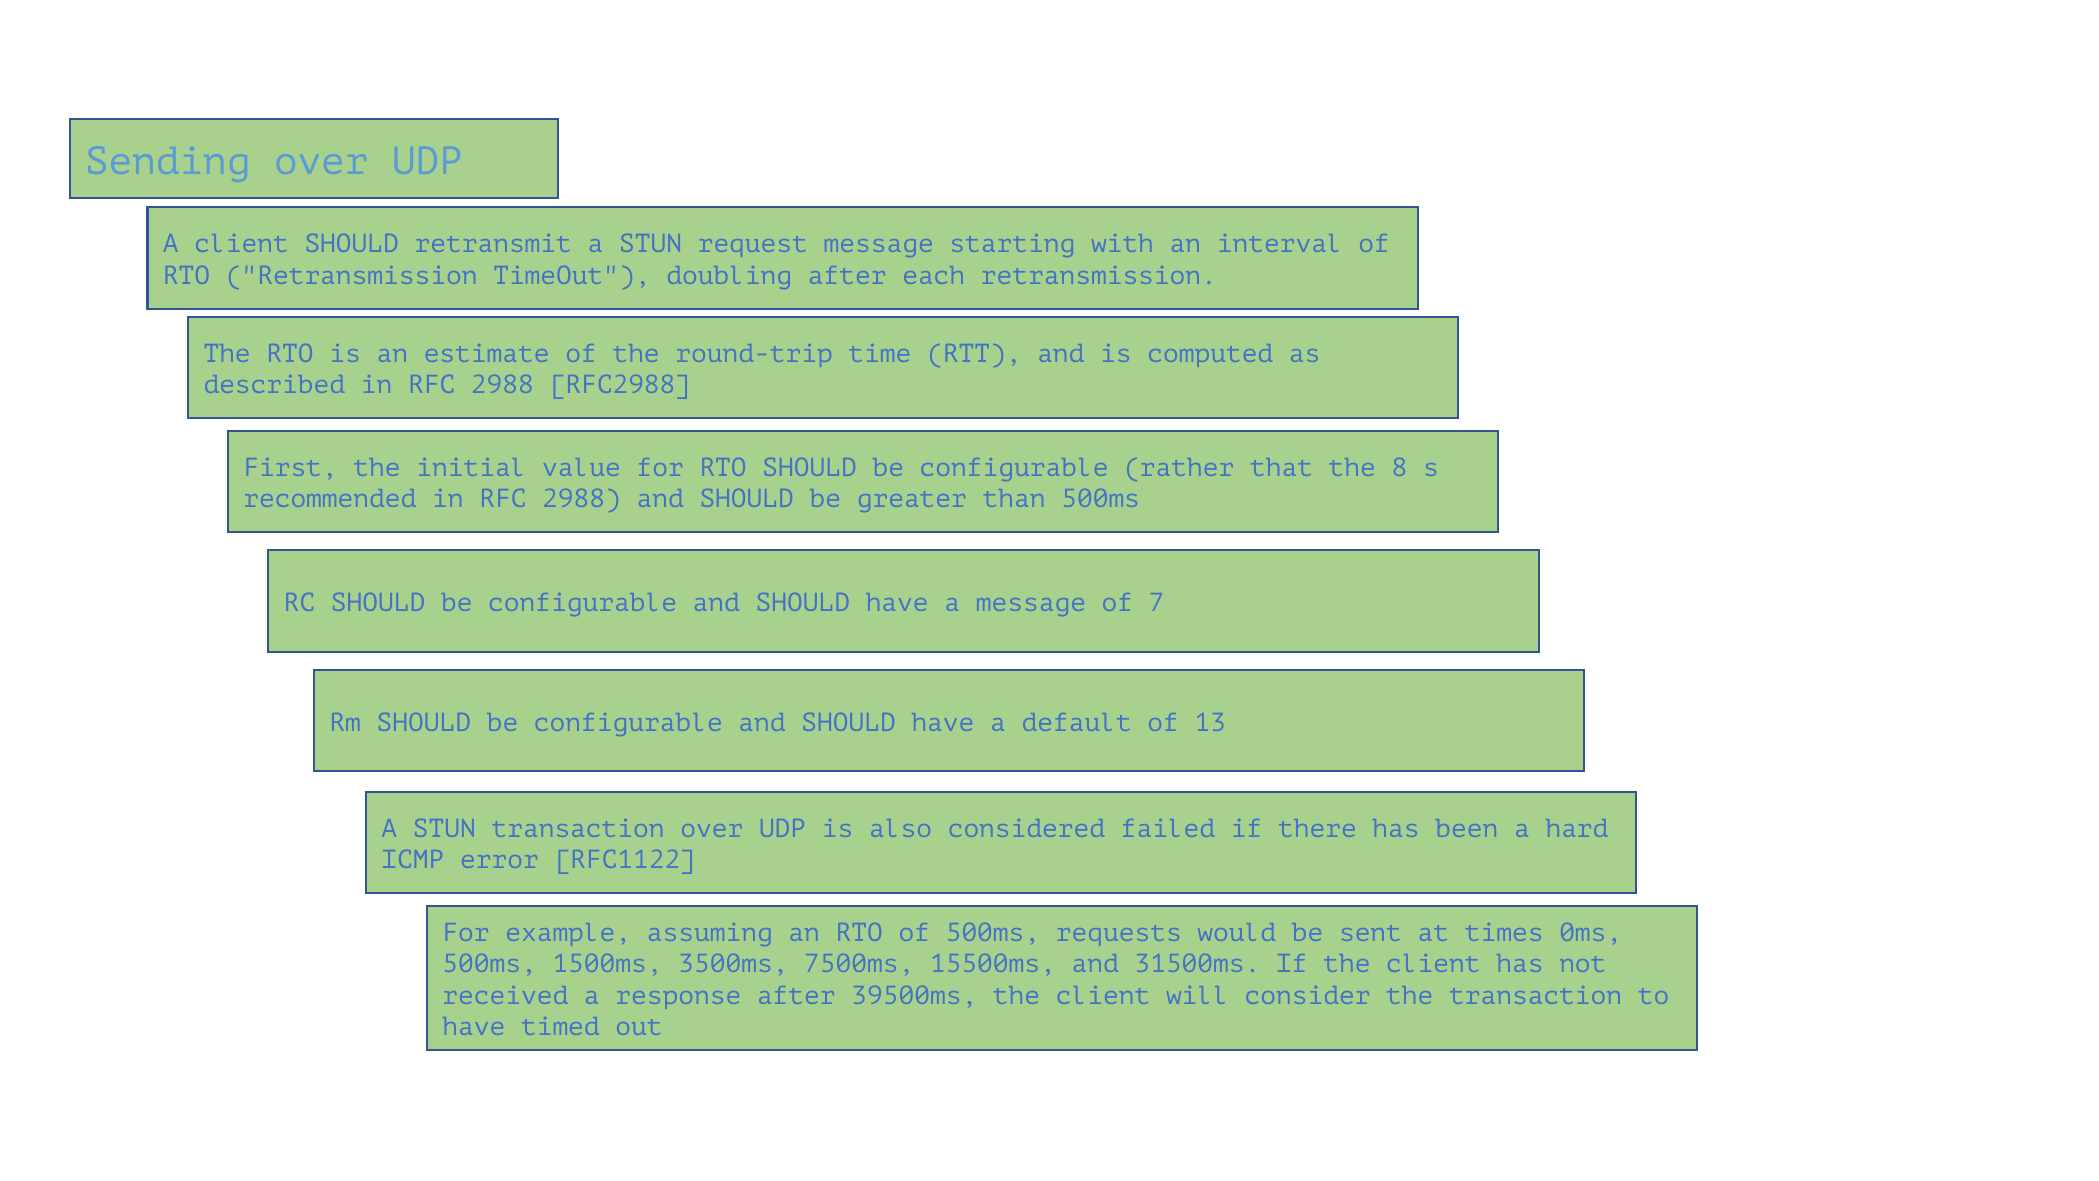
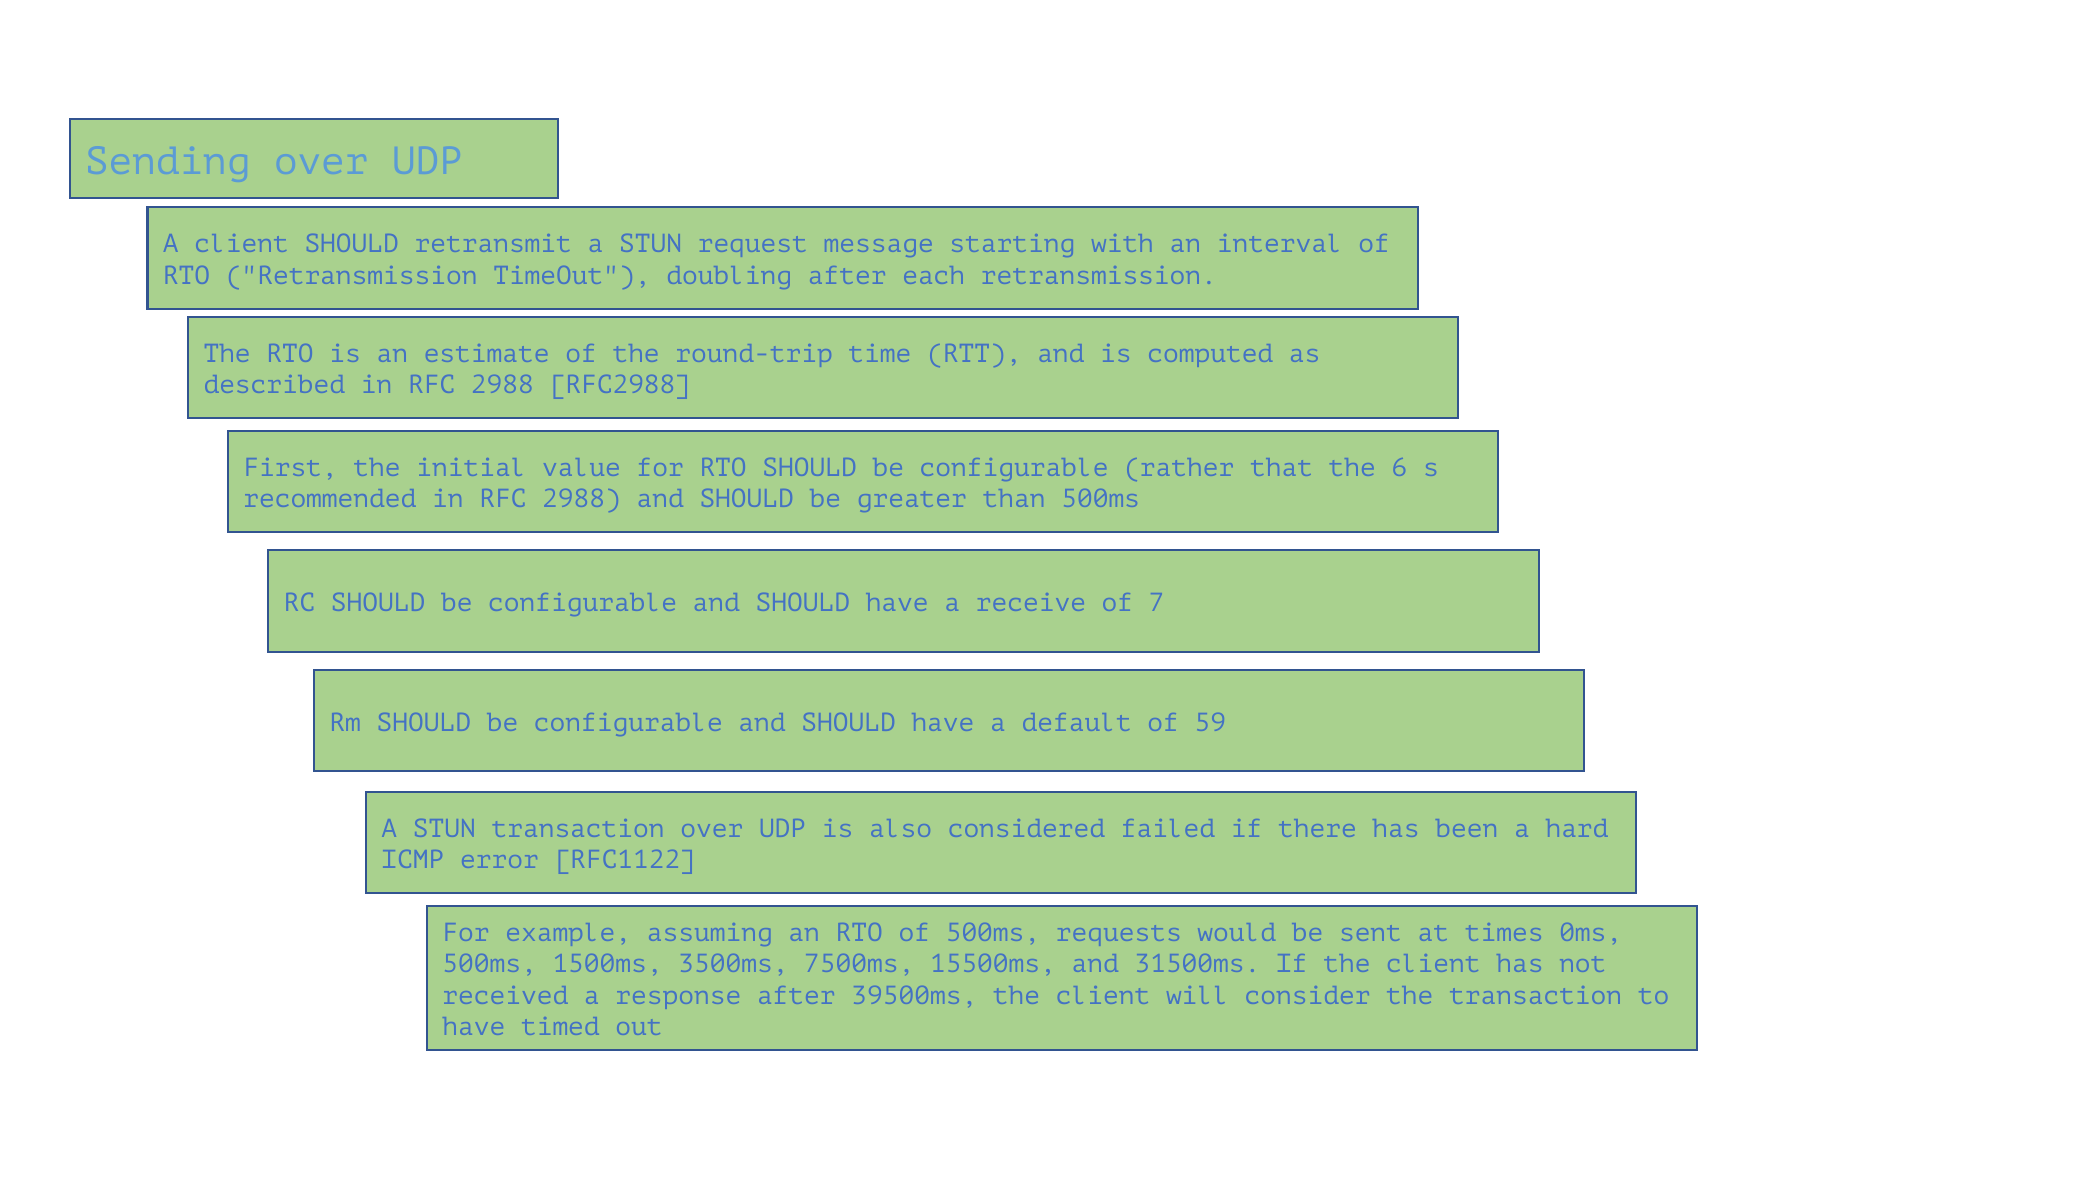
8: 8 -> 6
a message: message -> receive
13: 13 -> 59
